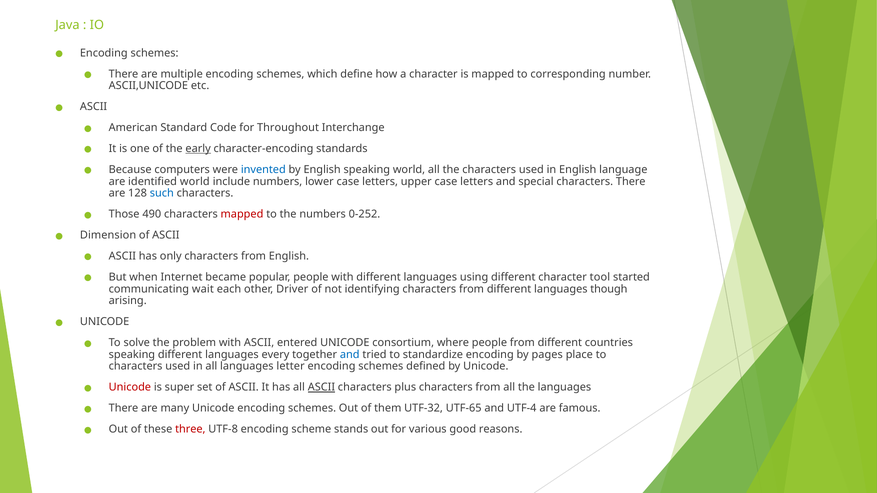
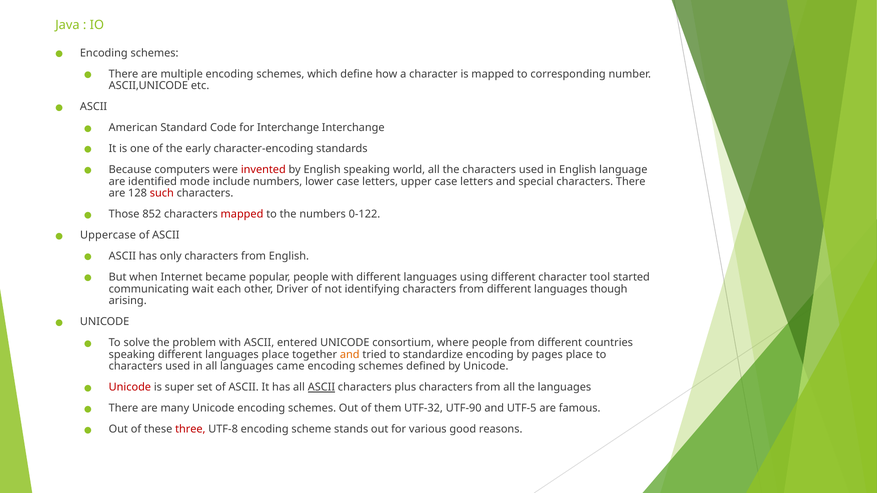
for Throughout: Throughout -> Interchange
early underline: present -> none
invented colour: blue -> red
identified world: world -> mode
such colour: blue -> red
490: 490 -> 852
0-252: 0-252 -> 0-122
Dimension: Dimension -> Uppercase
languages every: every -> place
and at (350, 355) colour: blue -> orange
letter: letter -> came
UTF-65: UTF-65 -> UTF-90
UTF-4: UTF-4 -> UTF-5
